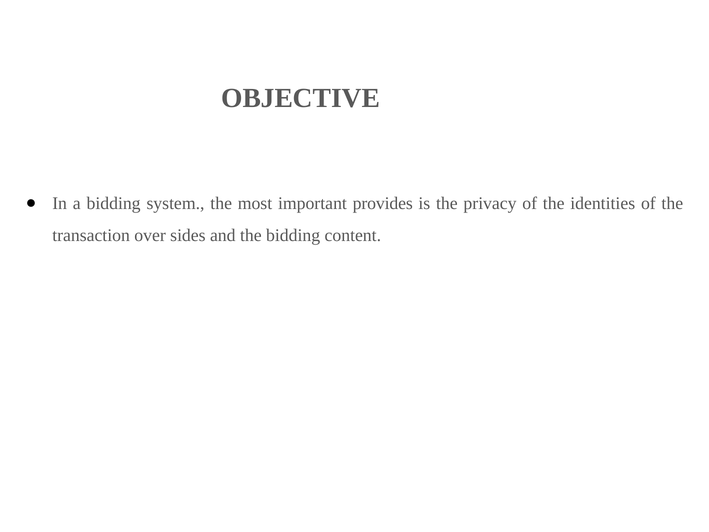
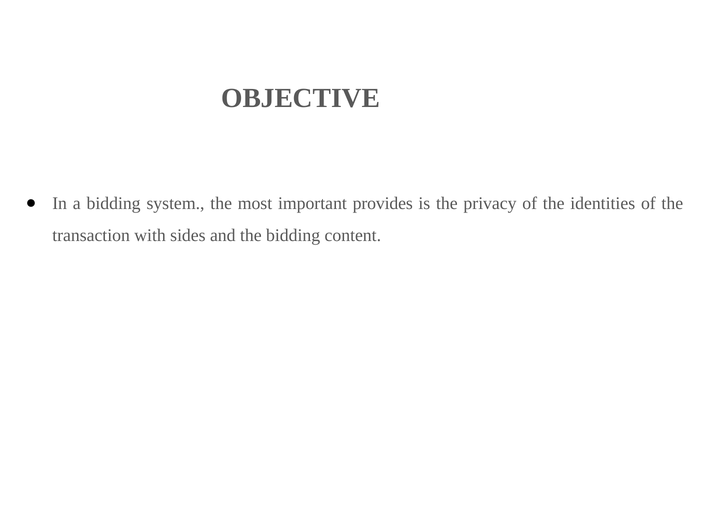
over: over -> with
